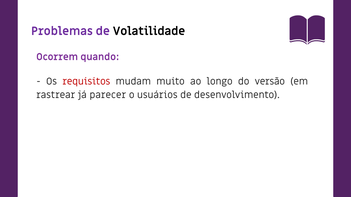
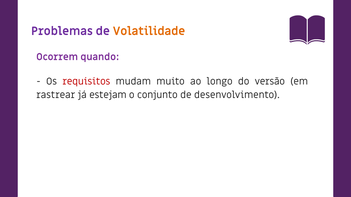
Volatilidade colour: black -> orange
parecer: parecer -> estejam
usuários: usuários -> conjunto
